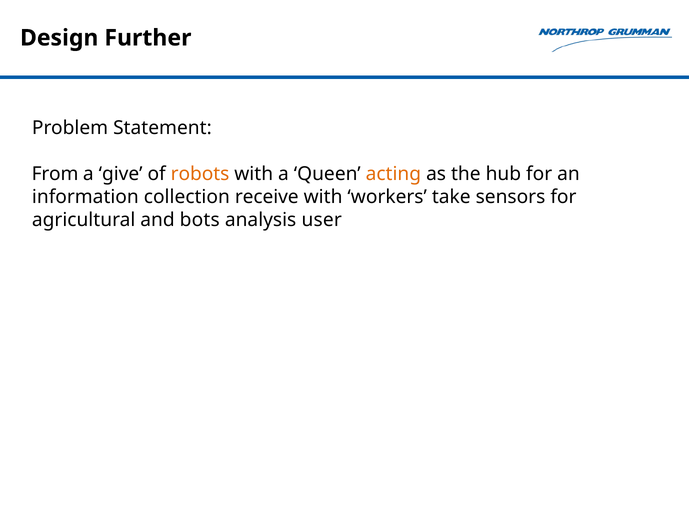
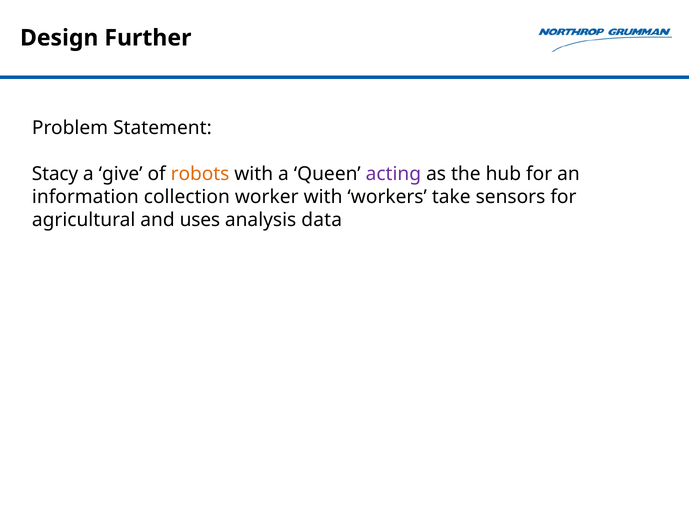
From: From -> Stacy
acting colour: orange -> purple
receive: receive -> worker
bots: bots -> uses
user: user -> data
